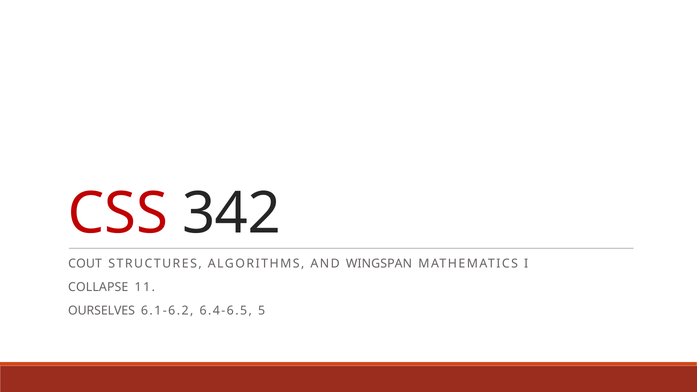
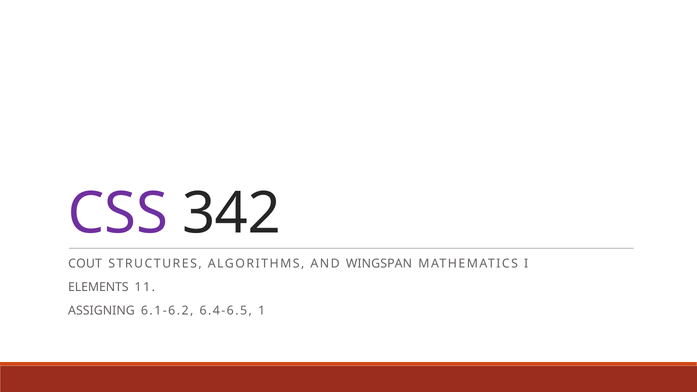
CSS colour: red -> purple
COLLAPSE: COLLAPSE -> ELEMENTS
OURSELVES: OURSELVES -> ASSIGNING
5: 5 -> 1
